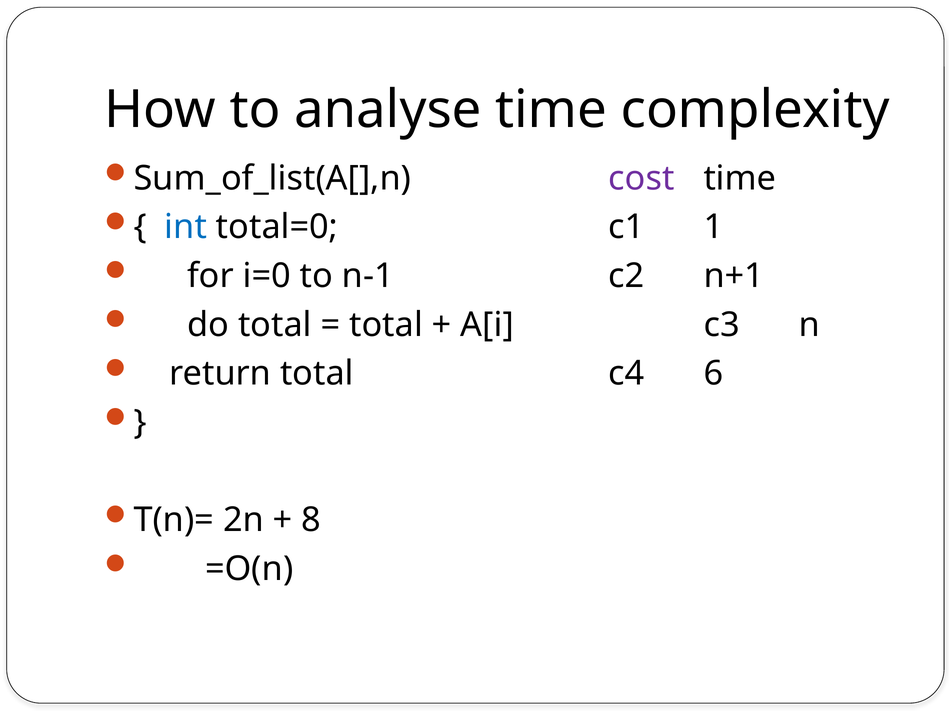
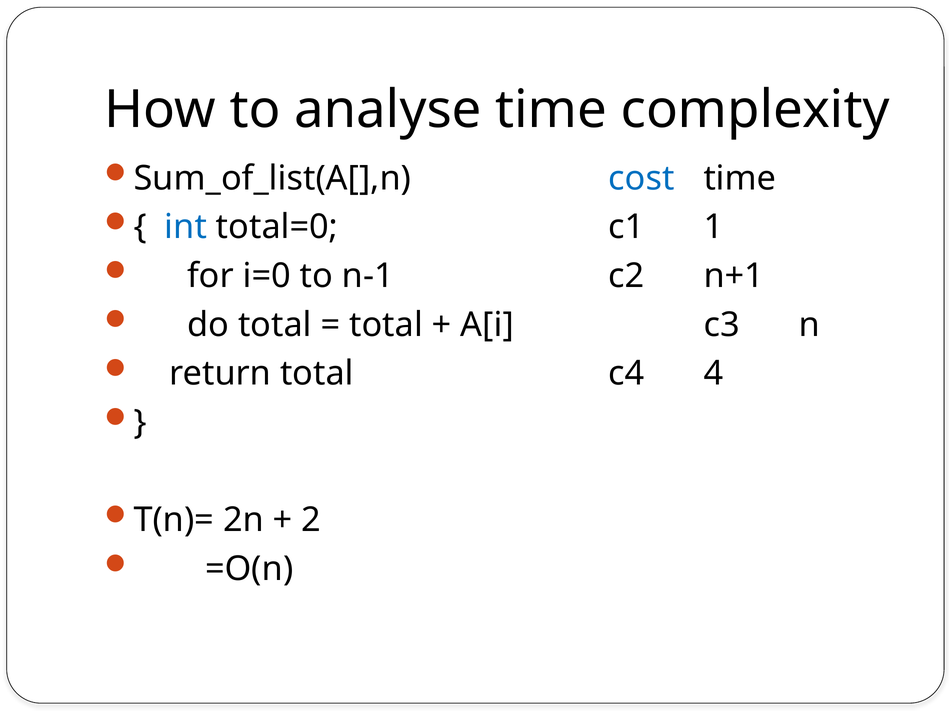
cost colour: purple -> blue
6: 6 -> 4
8: 8 -> 2
